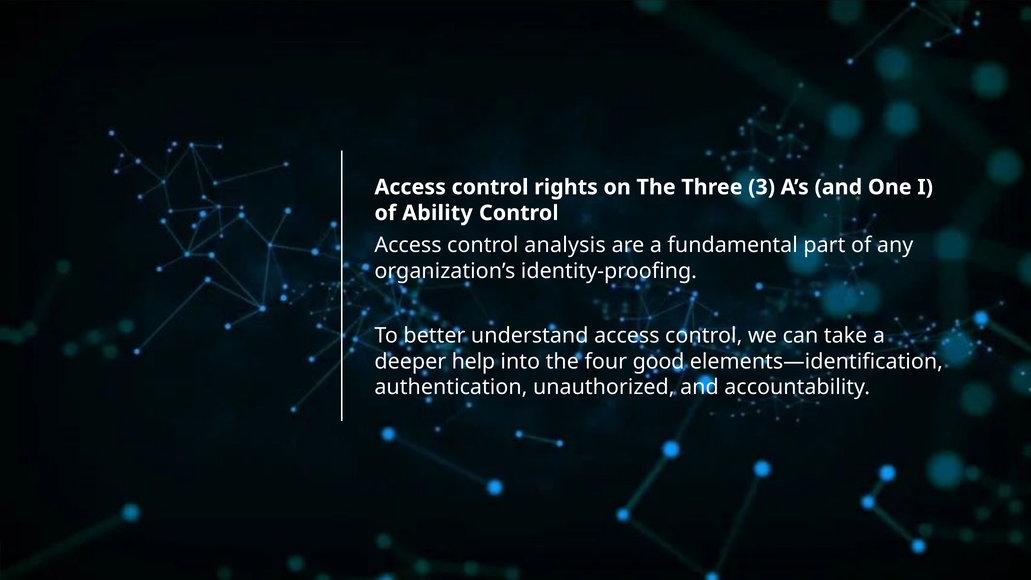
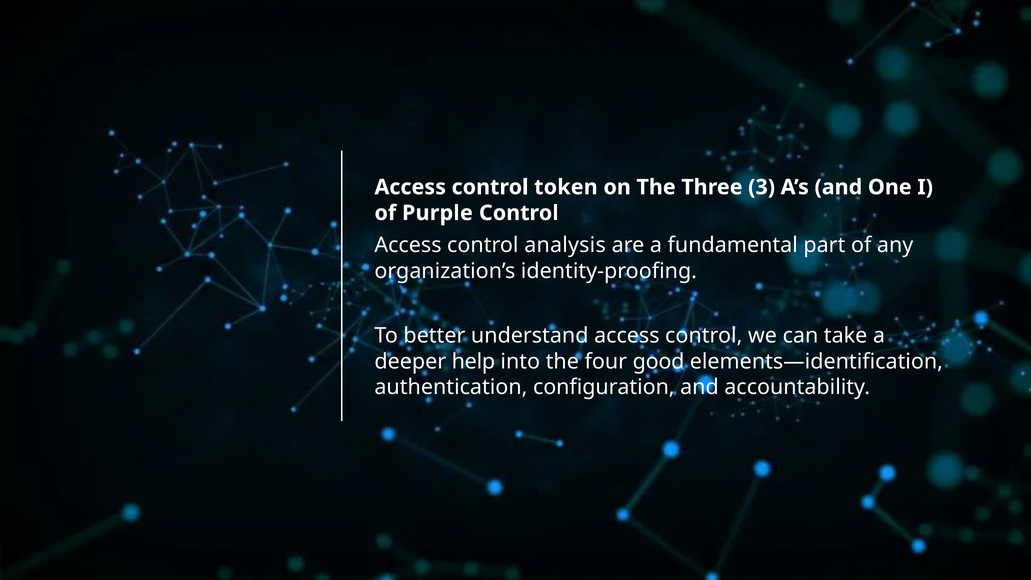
rights: rights -> token
Ability: Ability -> Purple
unauthorized: unauthorized -> configuration
